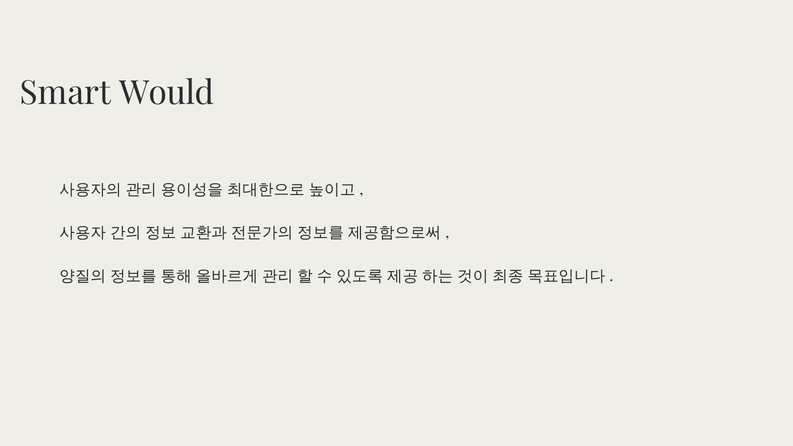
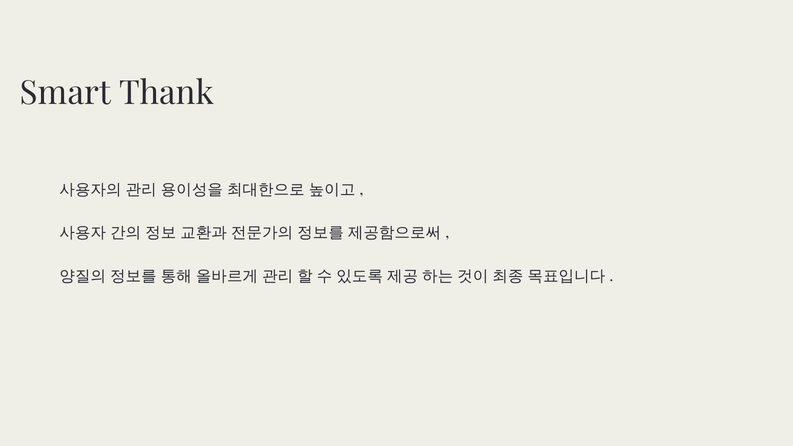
Would: Would -> Thank
